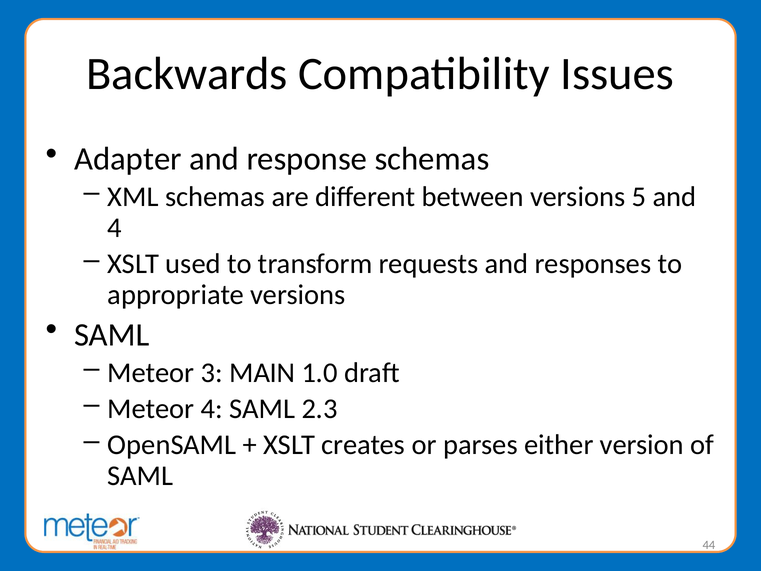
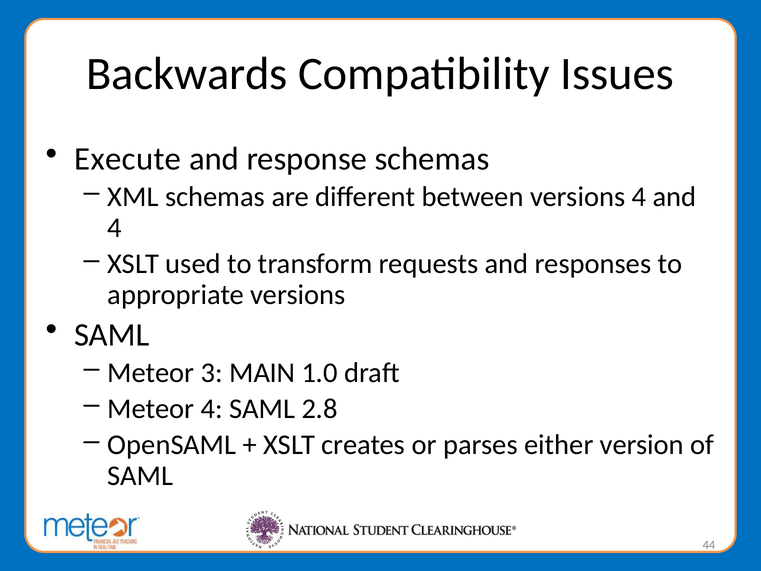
Adapter: Adapter -> Execute
versions 5: 5 -> 4
2.3: 2.3 -> 2.8
